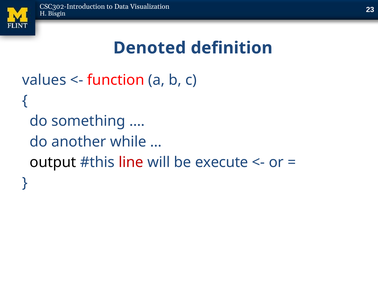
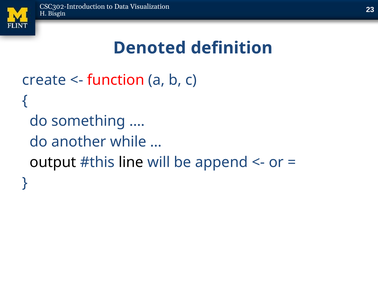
values: values -> create
line colour: red -> black
execute: execute -> append
